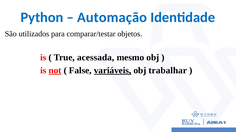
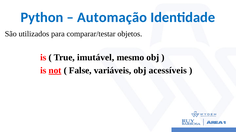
acessada: acessada -> imutável
variáveis underline: present -> none
trabalhar: trabalhar -> acessíveis
